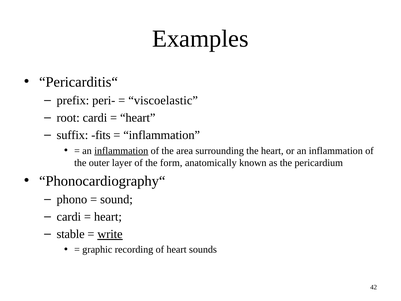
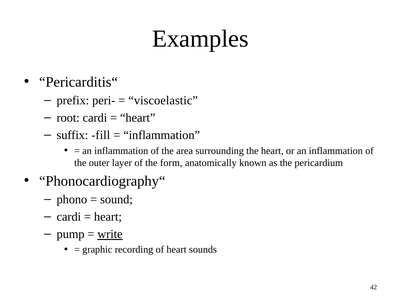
fits: fits -> fill
inflammation at (121, 151) underline: present -> none
stable: stable -> pump
